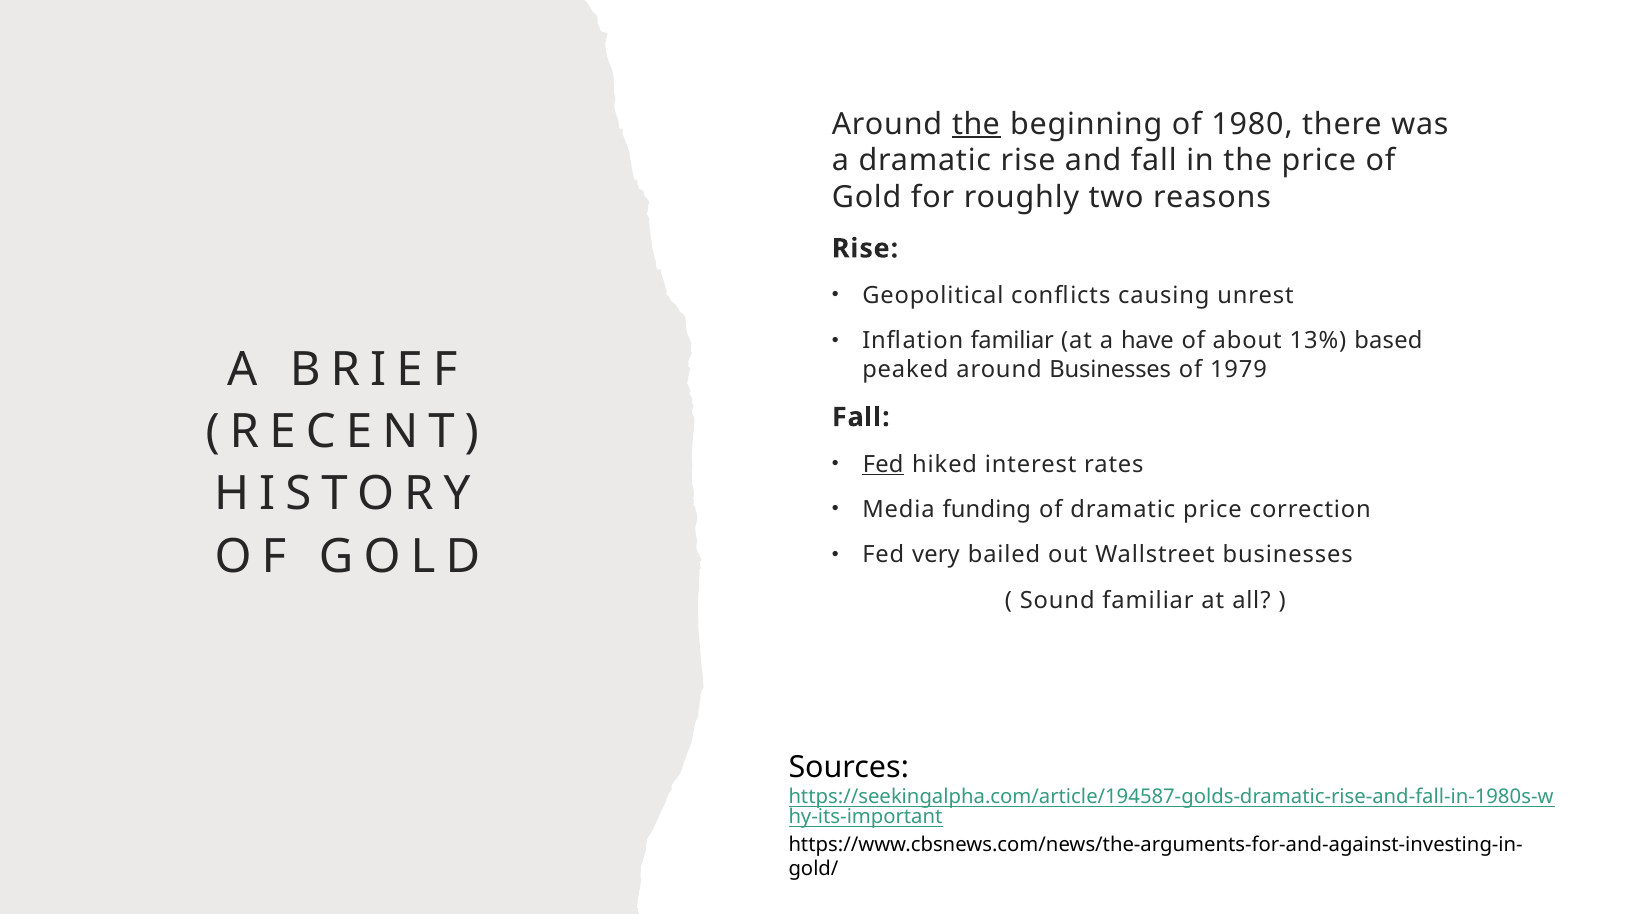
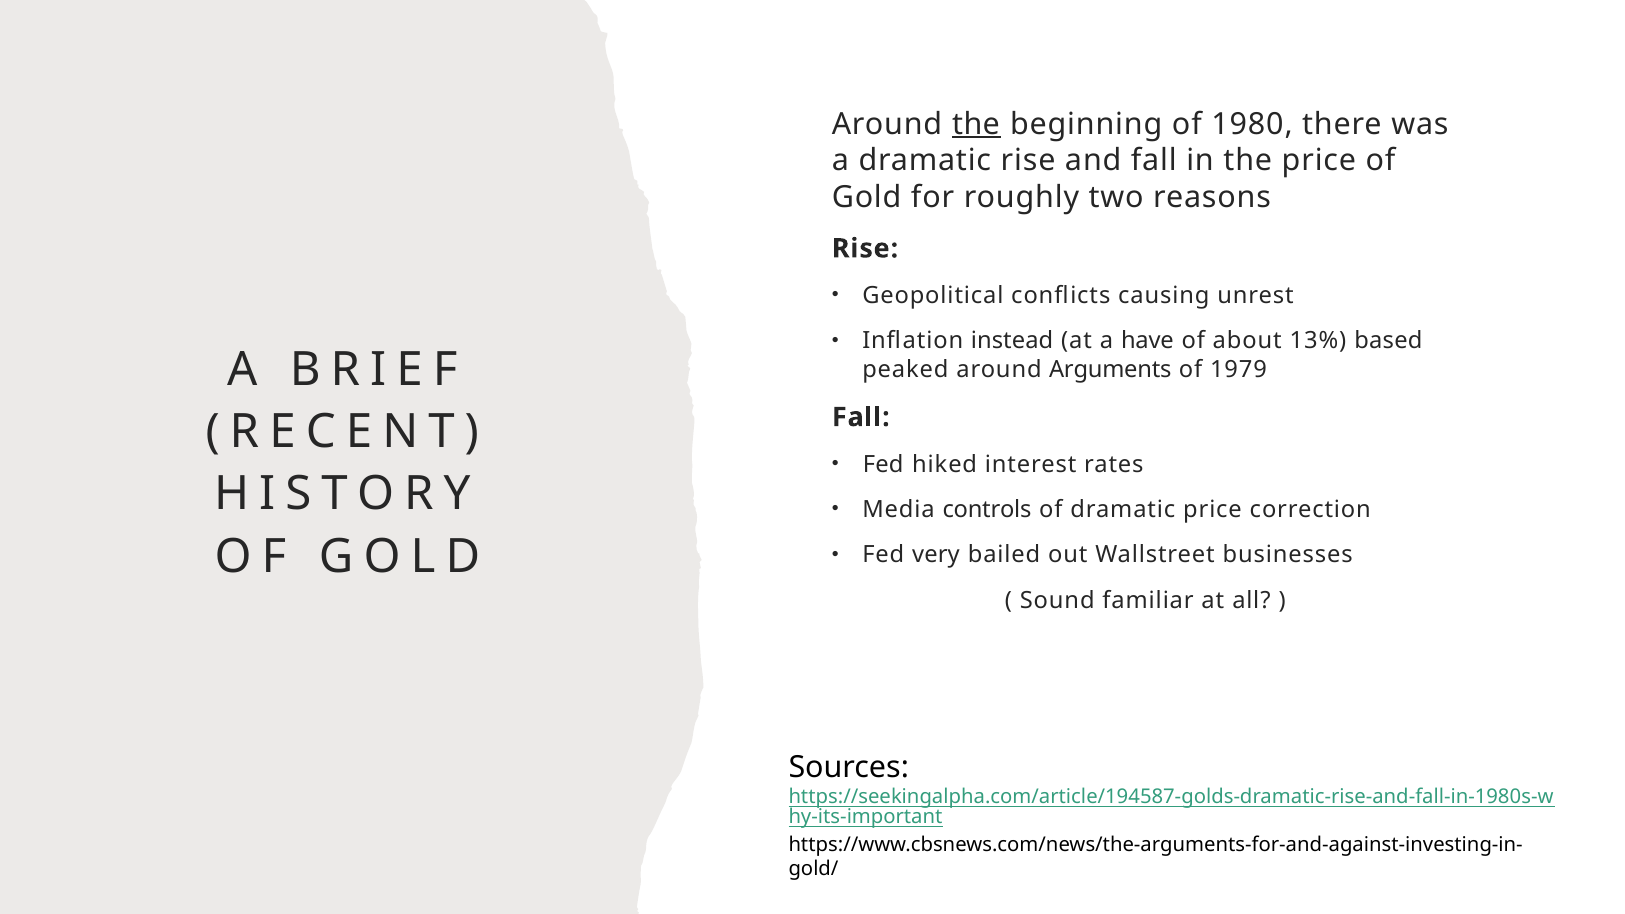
Inflation familiar: familiar -> instead
around Businesses: Businesses -> Arguments
Fed at (883, 464) underline: present -> none
funding: funding -> controls
